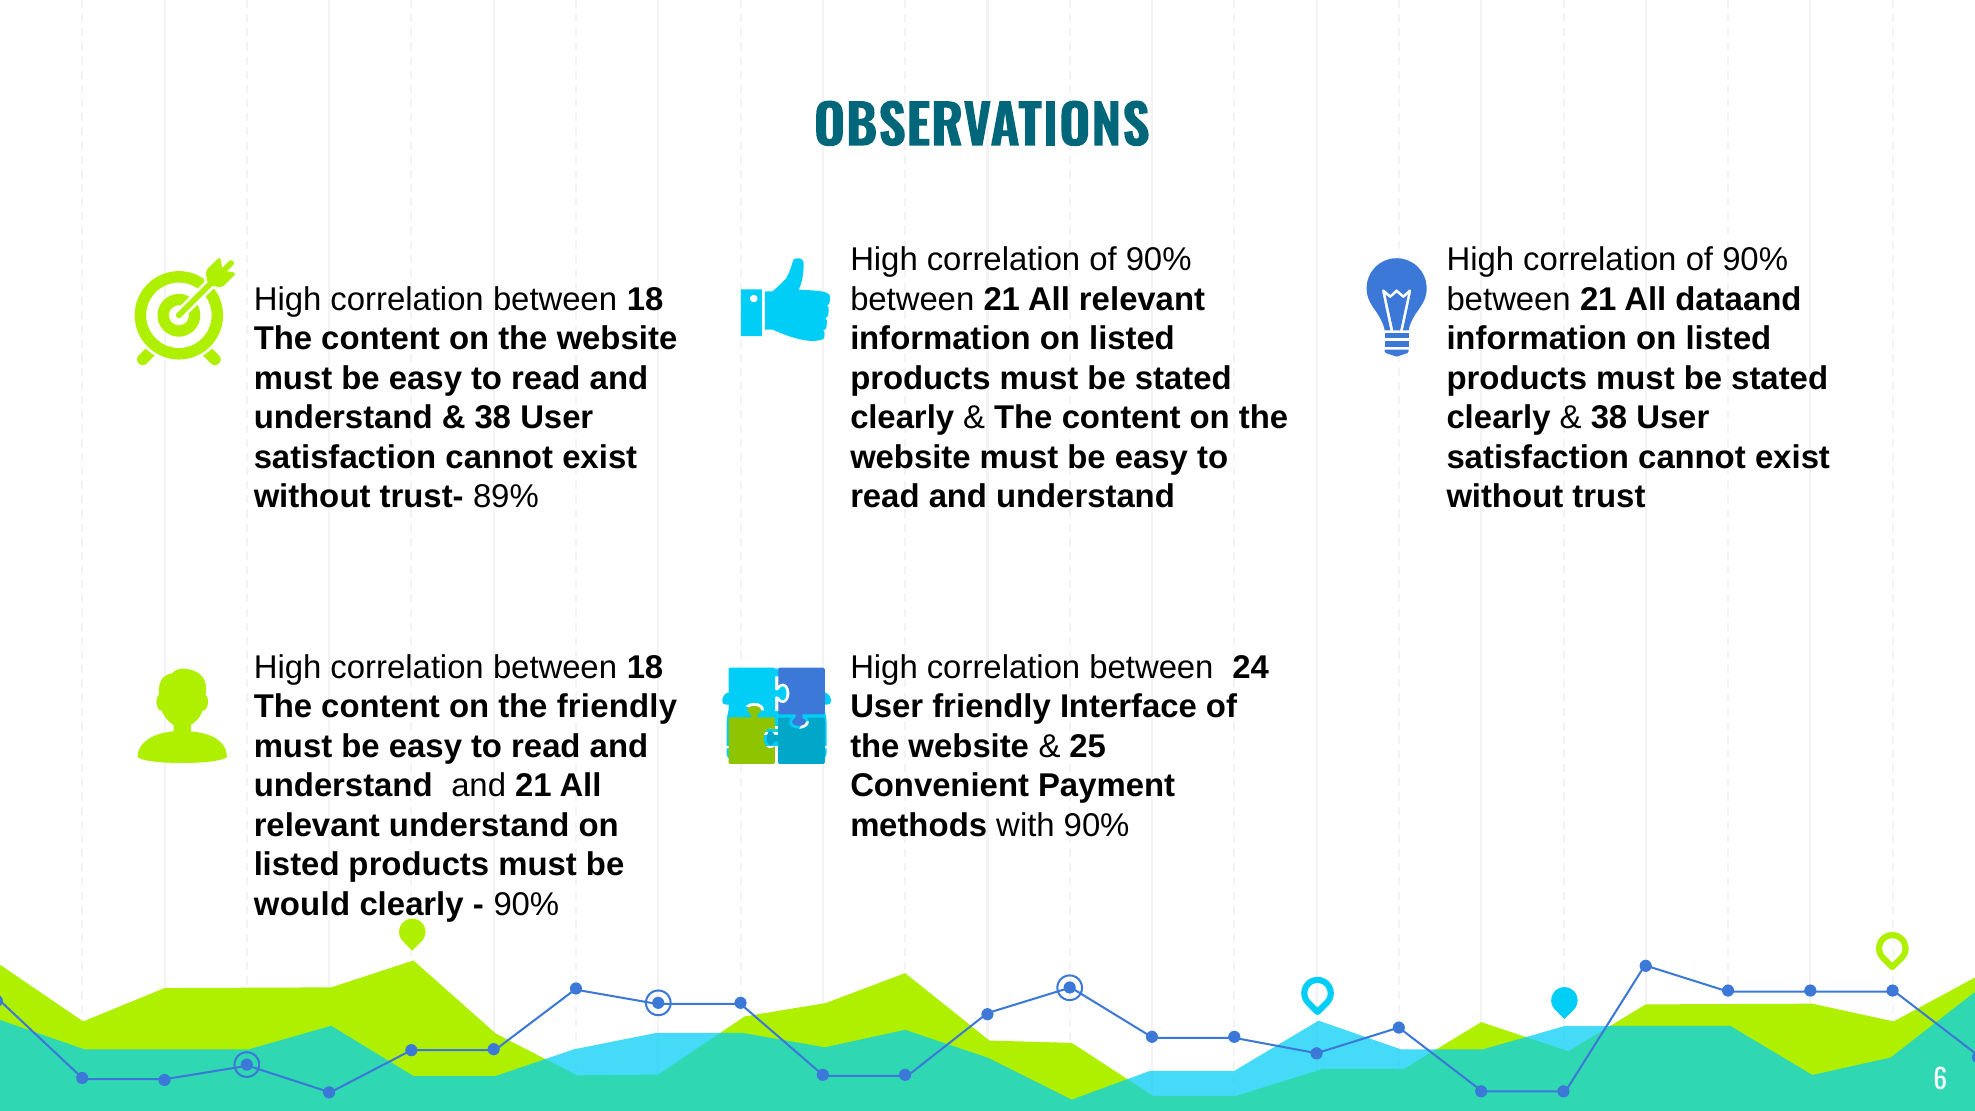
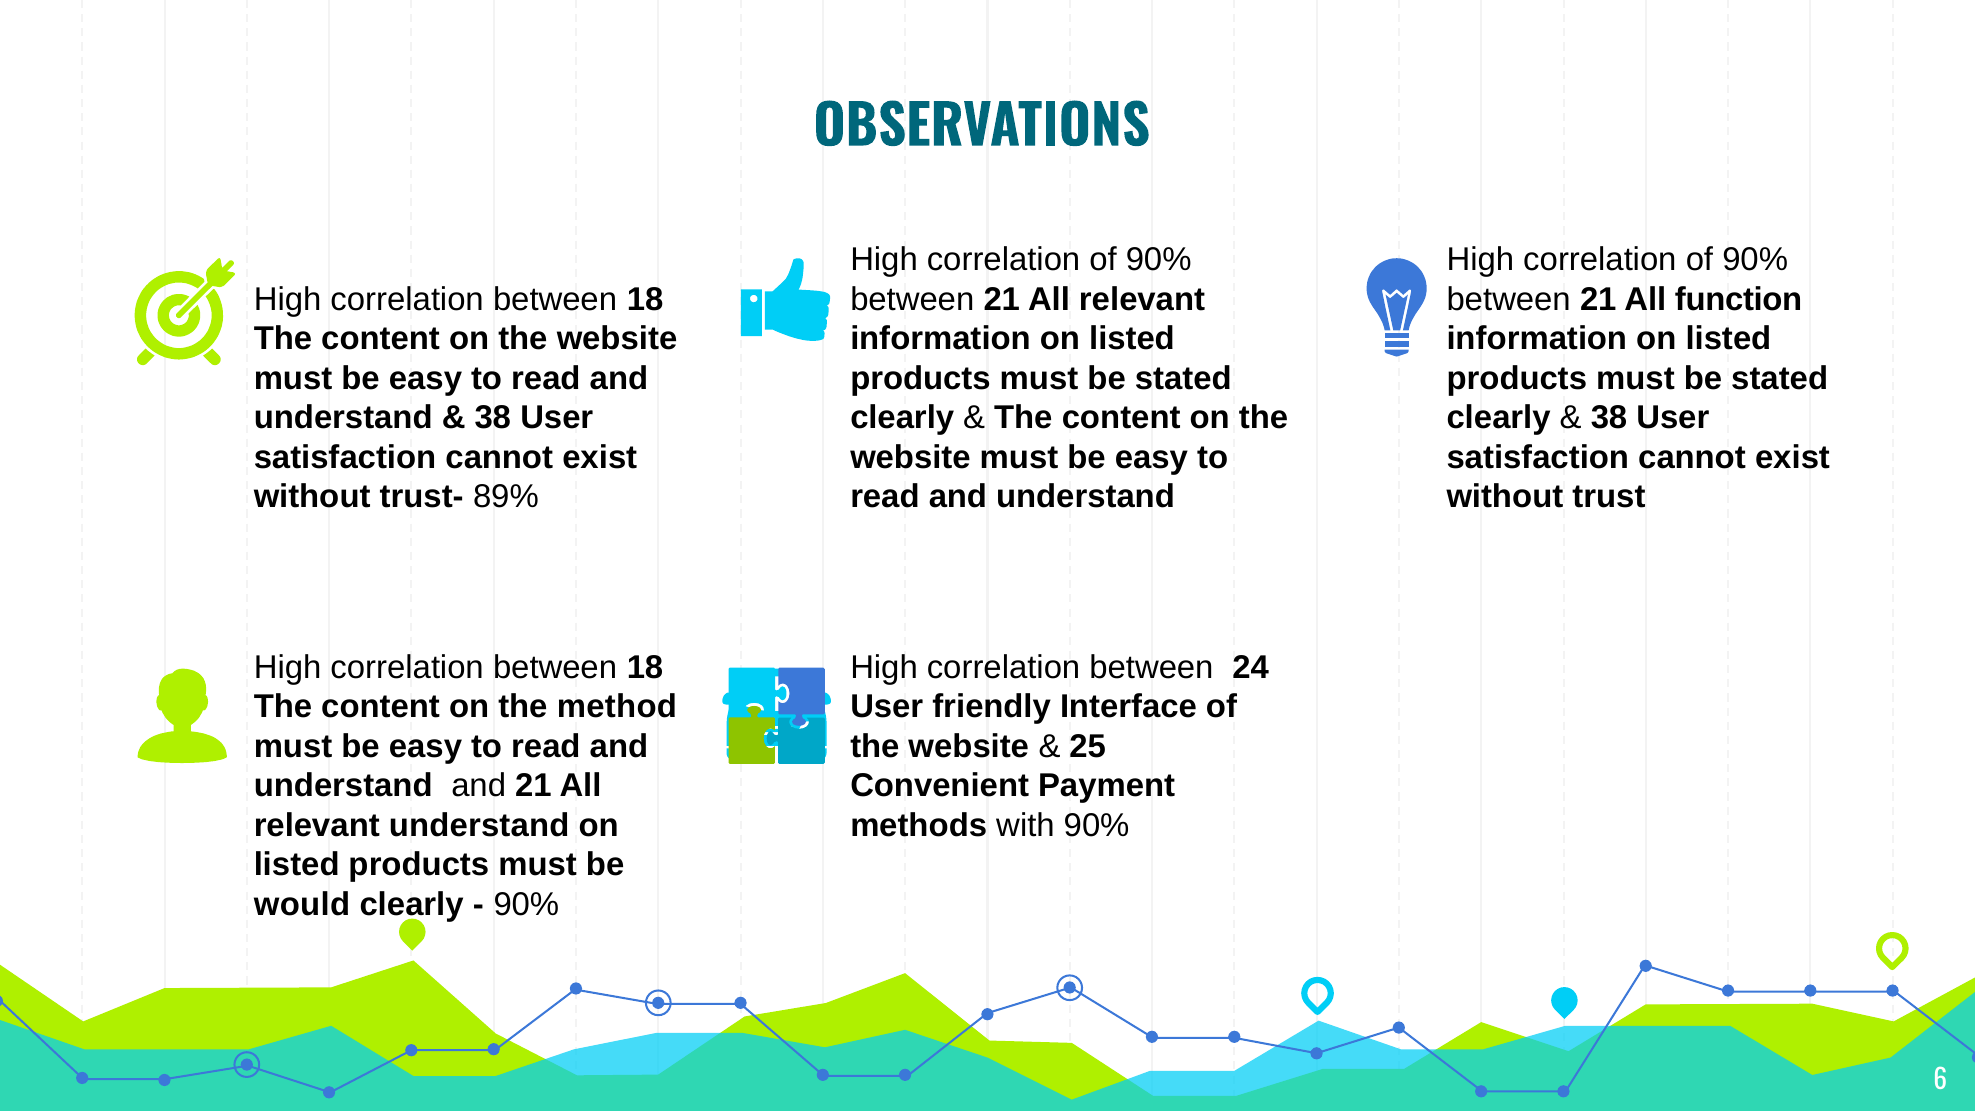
dataand: dataand -> function
the friendly: friendly -> method
